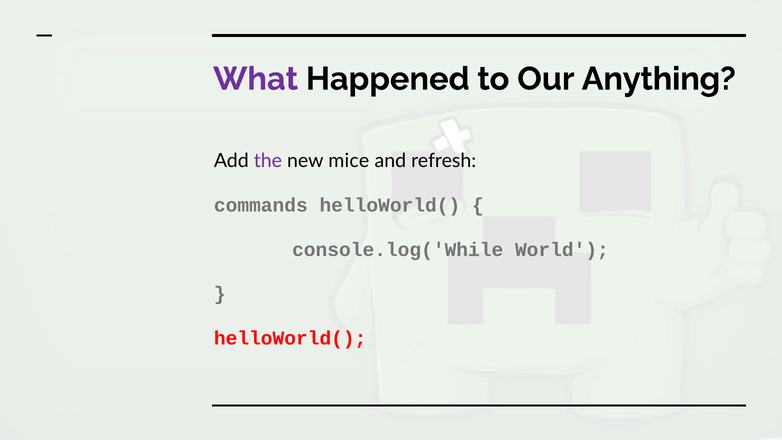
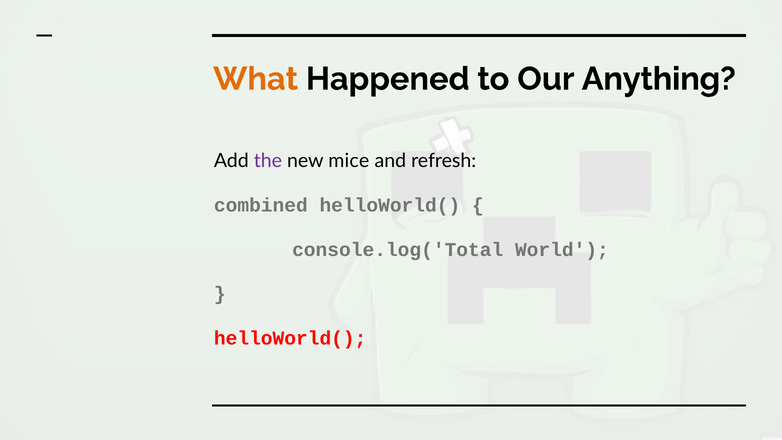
What colour: purple -> orange
commands: commands -> combined
console.log('While: console.log('While -> console.log('Total
